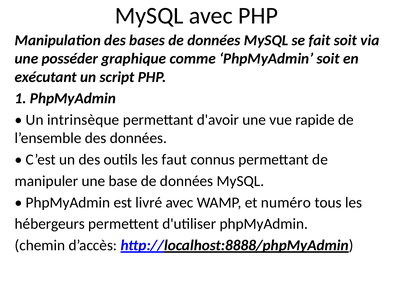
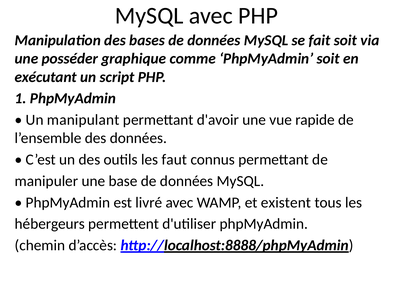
intrinsèque: intrinsèque -> manipulant
numéro: numéro -> existent
